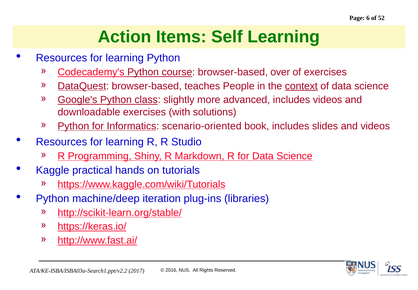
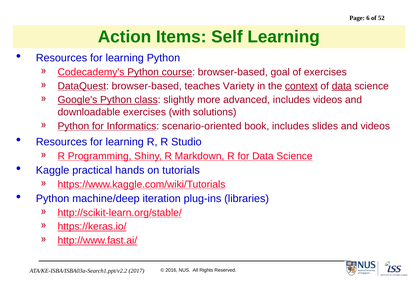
over: over -> goal
People: People -> Variety
data at (342, 86) underline: none -> present
